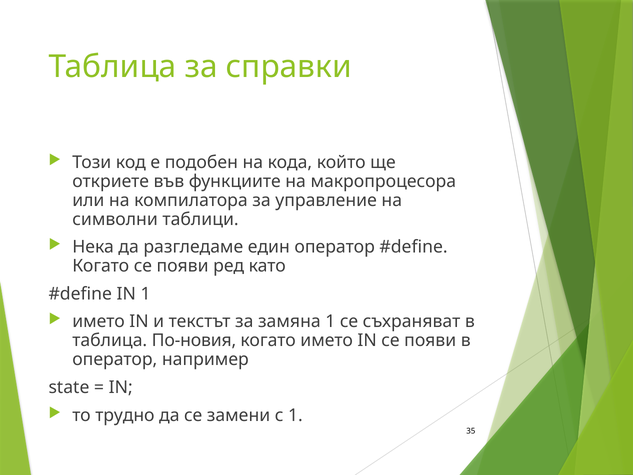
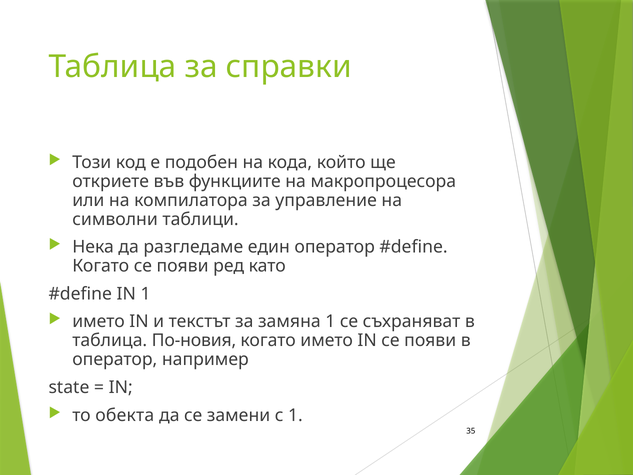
трудно: трудно -> обекта
